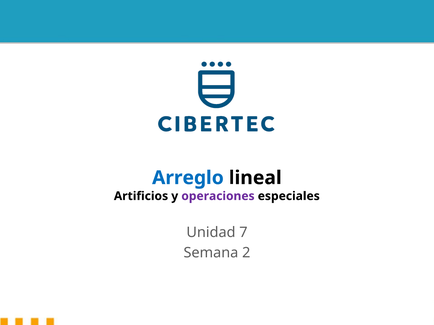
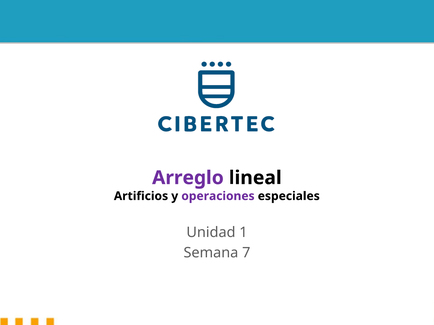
Arreglo colour: blue -> purple
7: 7 -> 1
2: 2 -> 7
